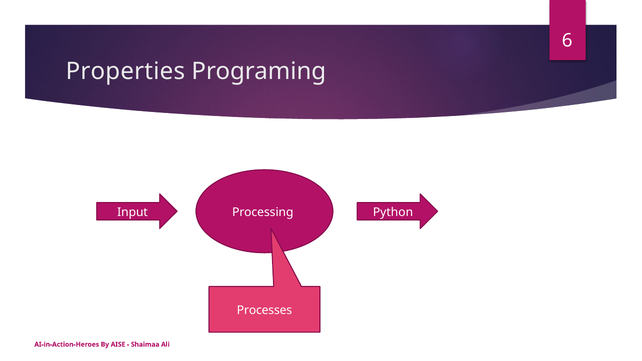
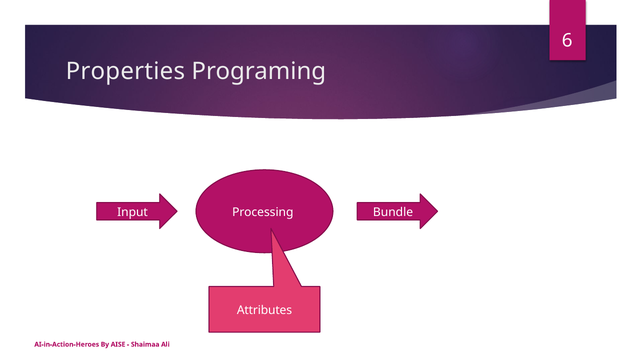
Python: Python -> Bundle
Processes: Processes -> Attributes
